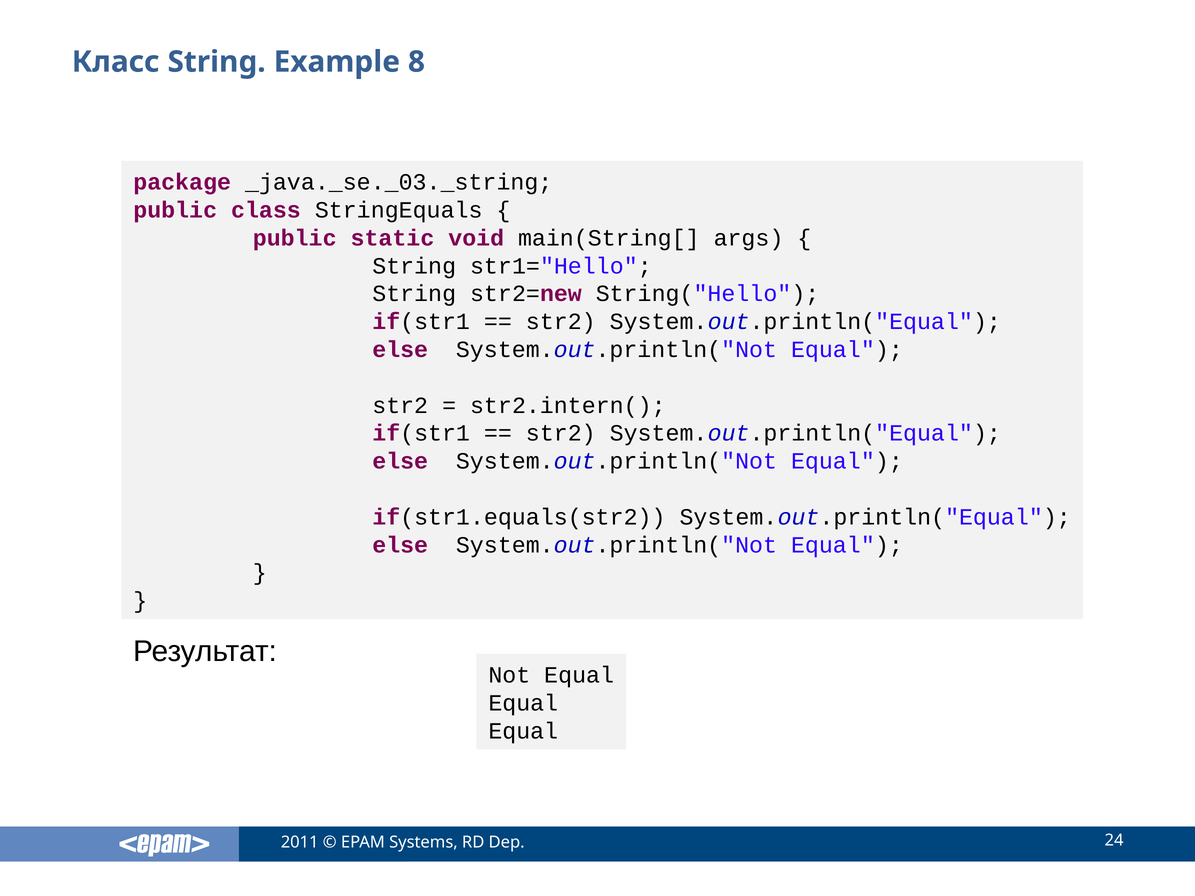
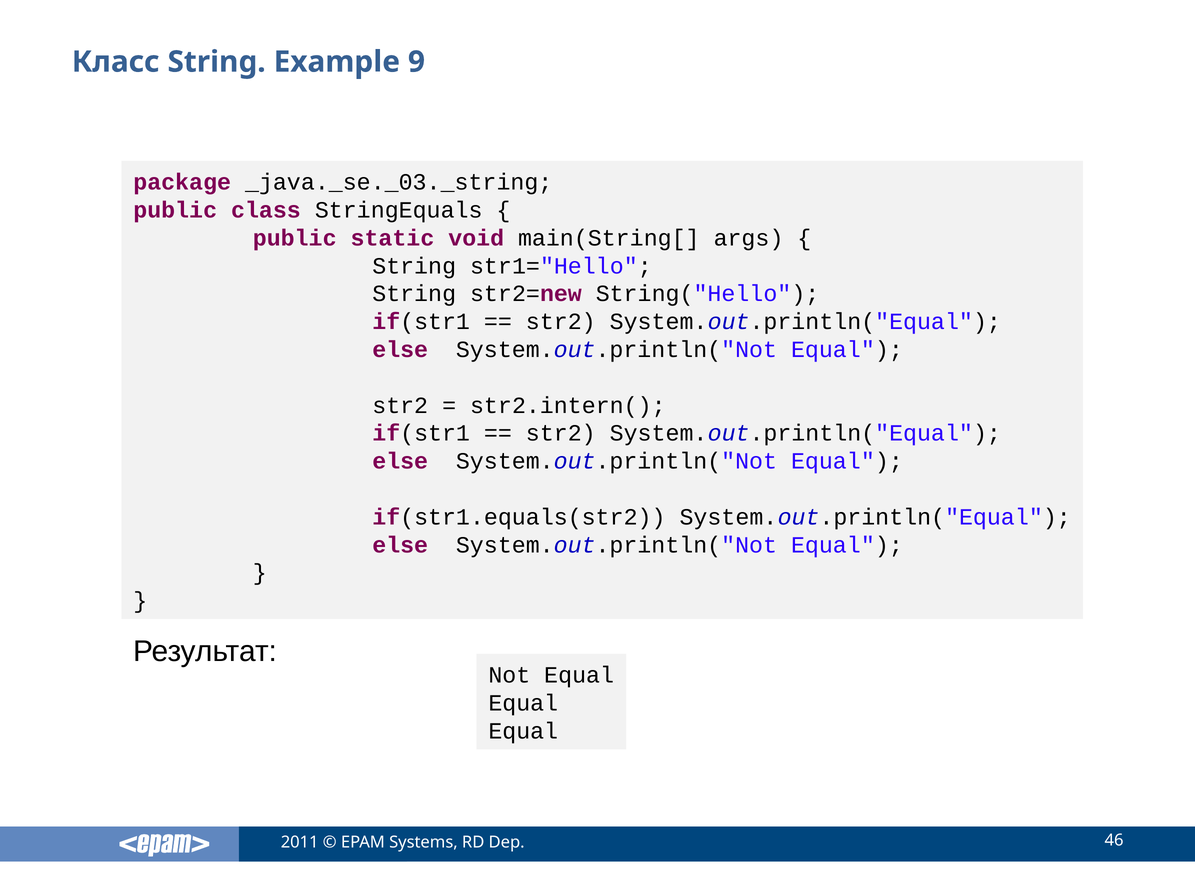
8: 8 -> 9
24: 24 -> 46
